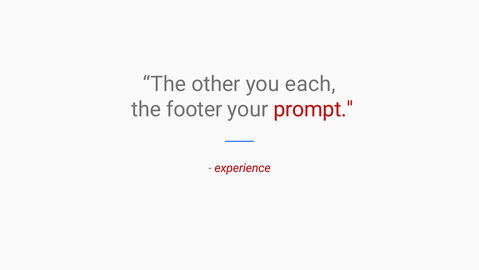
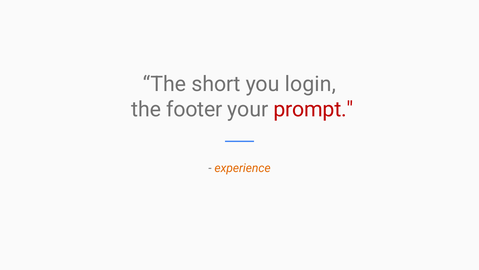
other: other -> short
each: each -> login
experience colour: red -> orange
